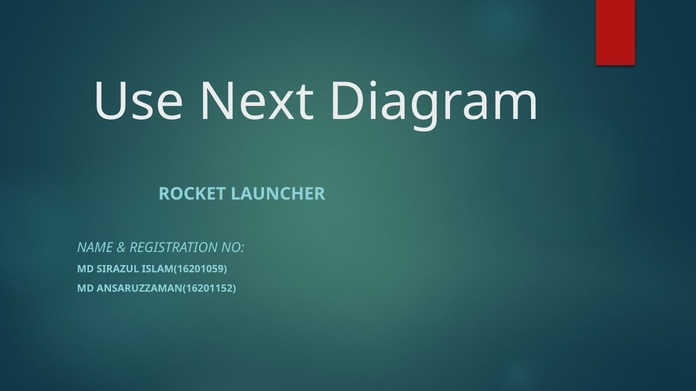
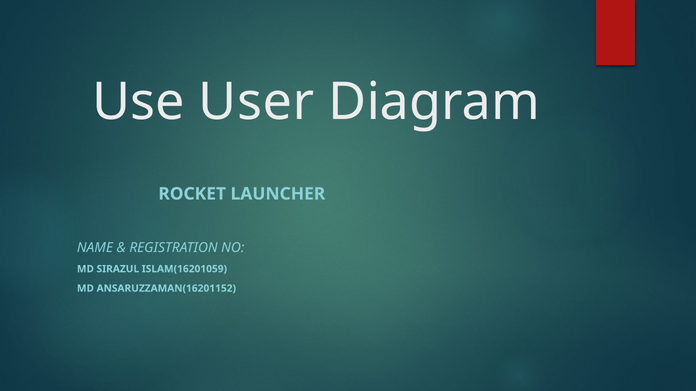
Next: Next -> User
